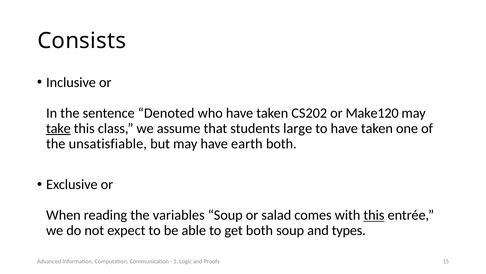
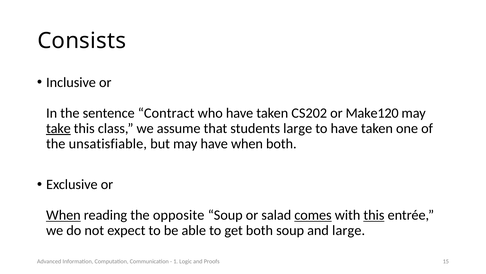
Denoted: Denoted -> Contract
have earth: earth -> when
When at (63, 215) underline: none -> present
variables: variables -> opposite
comes underline: none -> present
and types: types -> large
